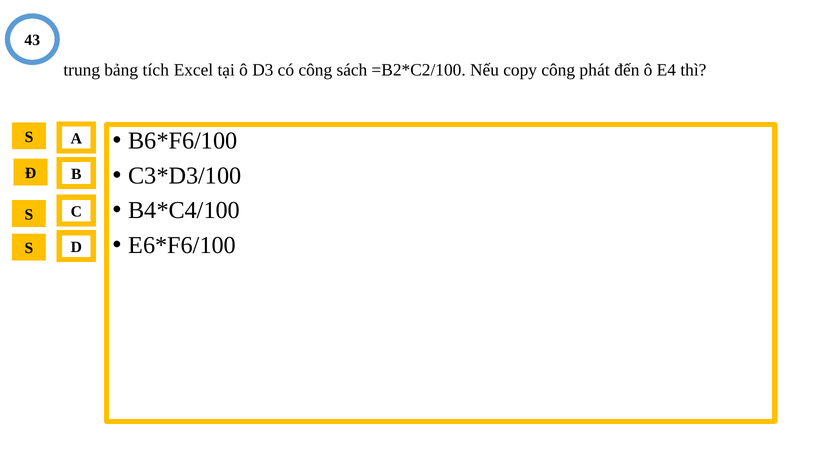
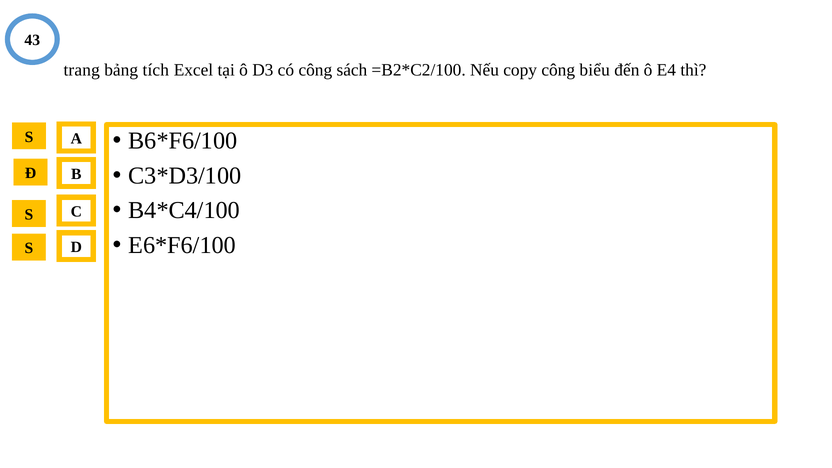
trung: trung -> trang
phát: phát -> biểu
